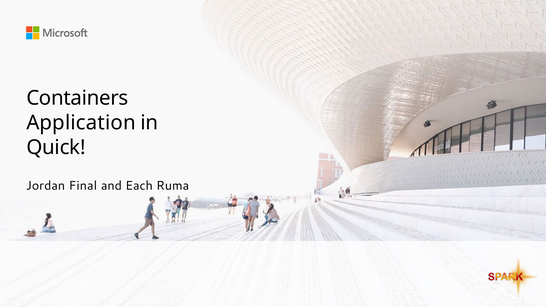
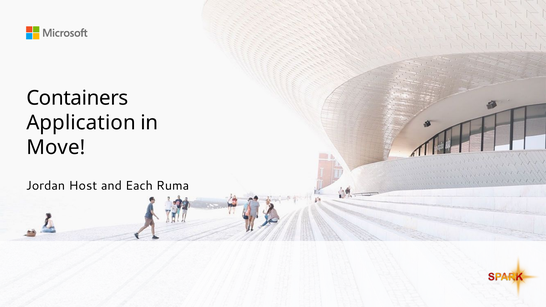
Quick: Quick -> Move
Final: Final -> Host
